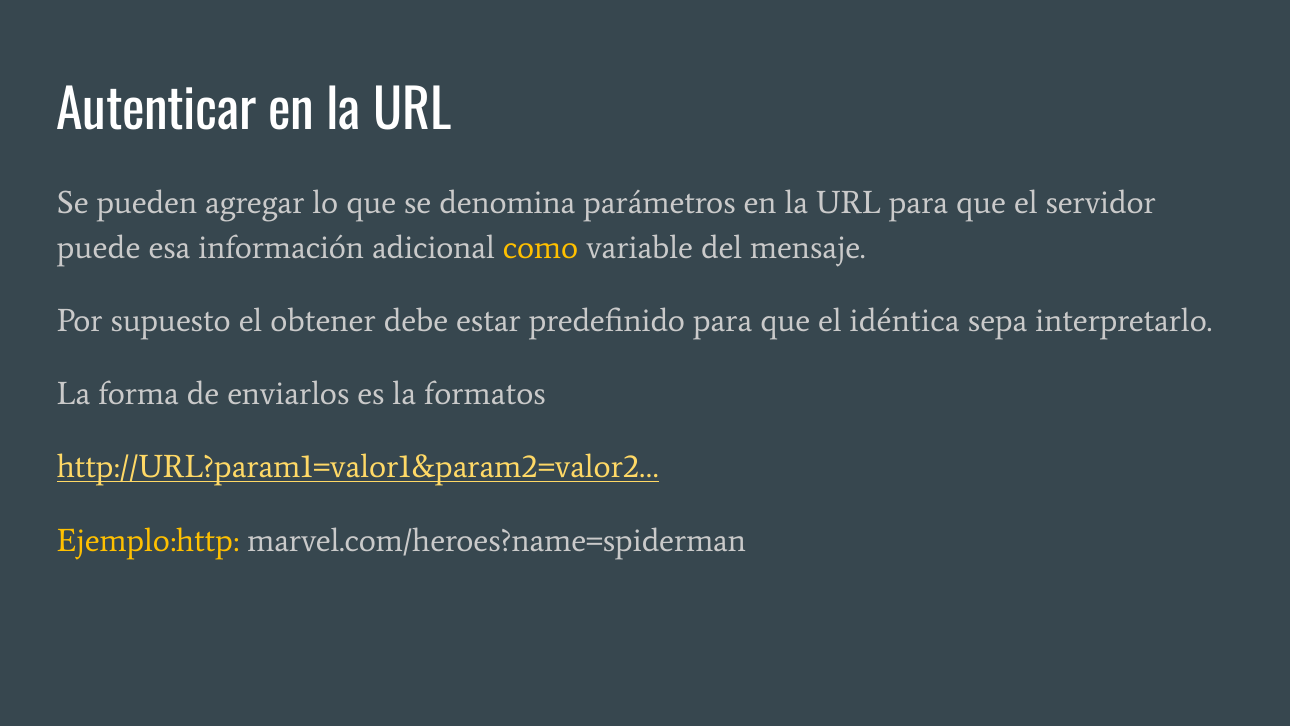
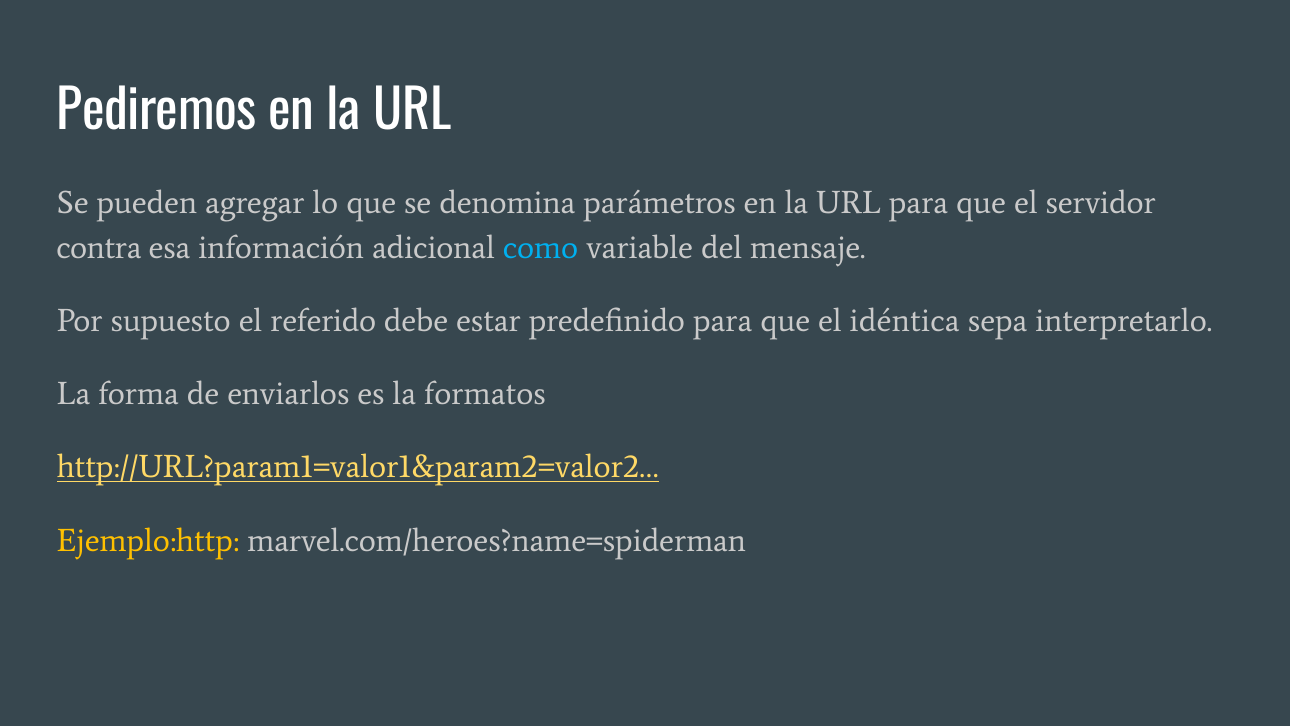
Autenticar: Autenticar -> Pediremos
puede: puede -> contra
como colour: yellow -> light blue
obtener: obtener -> referido
